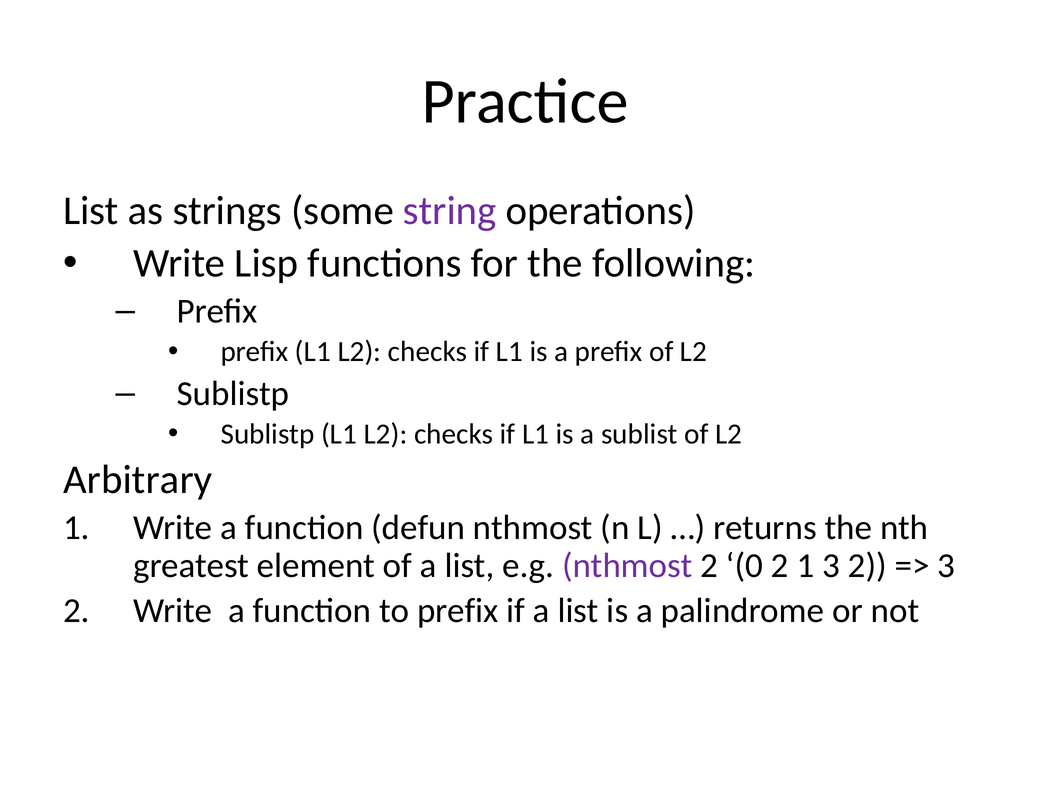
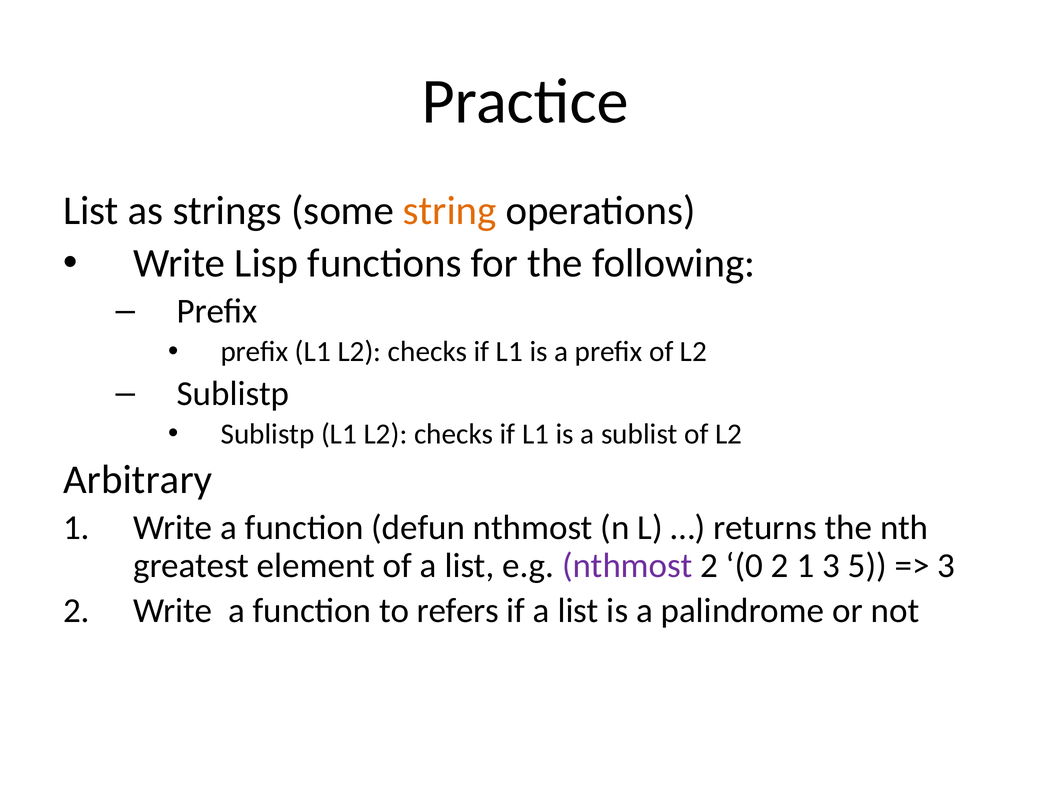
string colour: purple -> orange
1 3 2: 2 -> 5
to prefix: prefix -> refers
